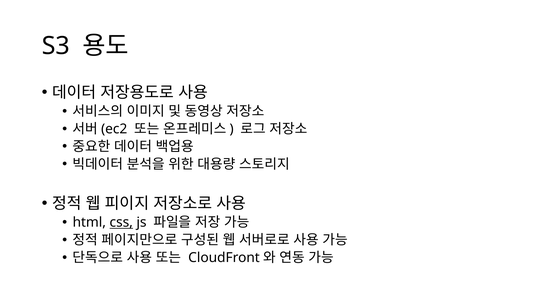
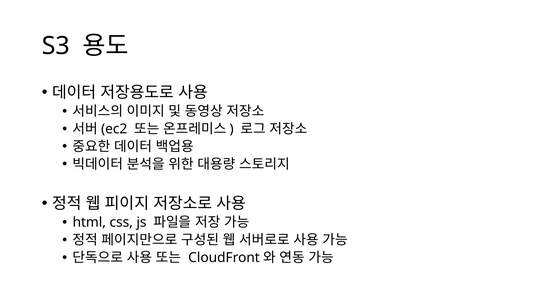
css underline: present -> none
